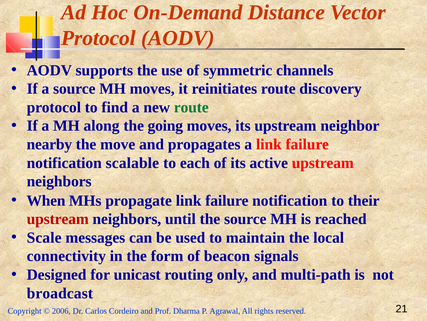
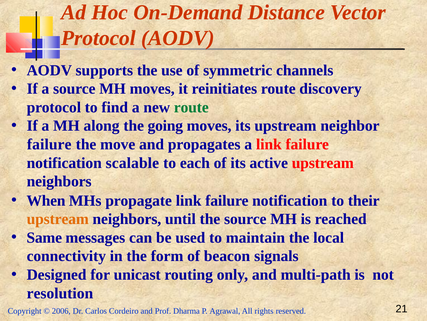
nearby at (49, 144): nearby -> failure
upstream at (58, 219) colour: red -> orange
Scale: Scale -> Same
broadcast: broadcast -> resolution
